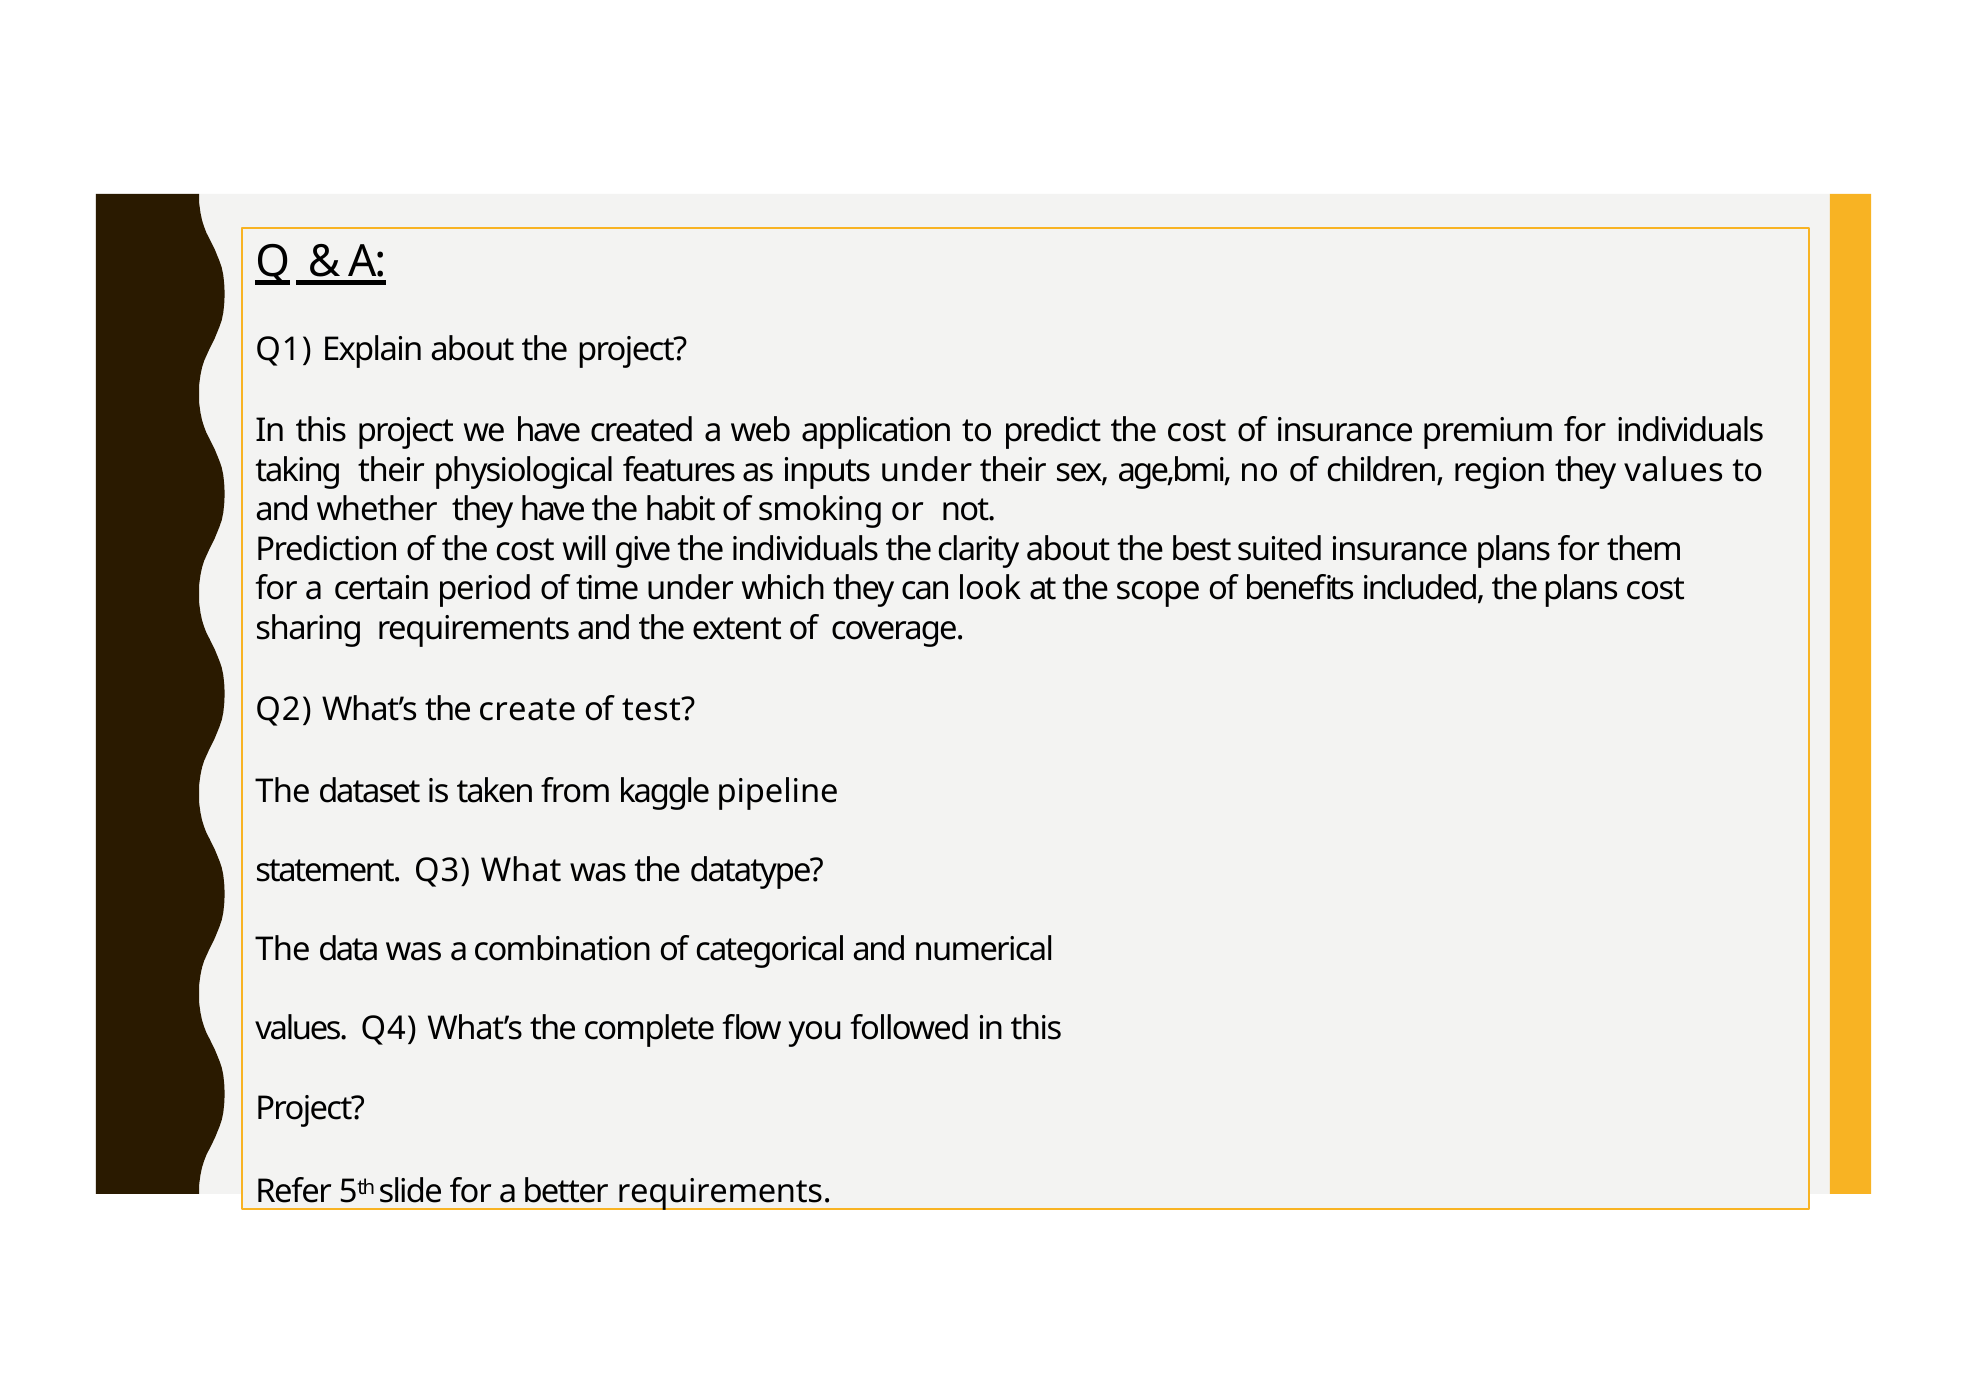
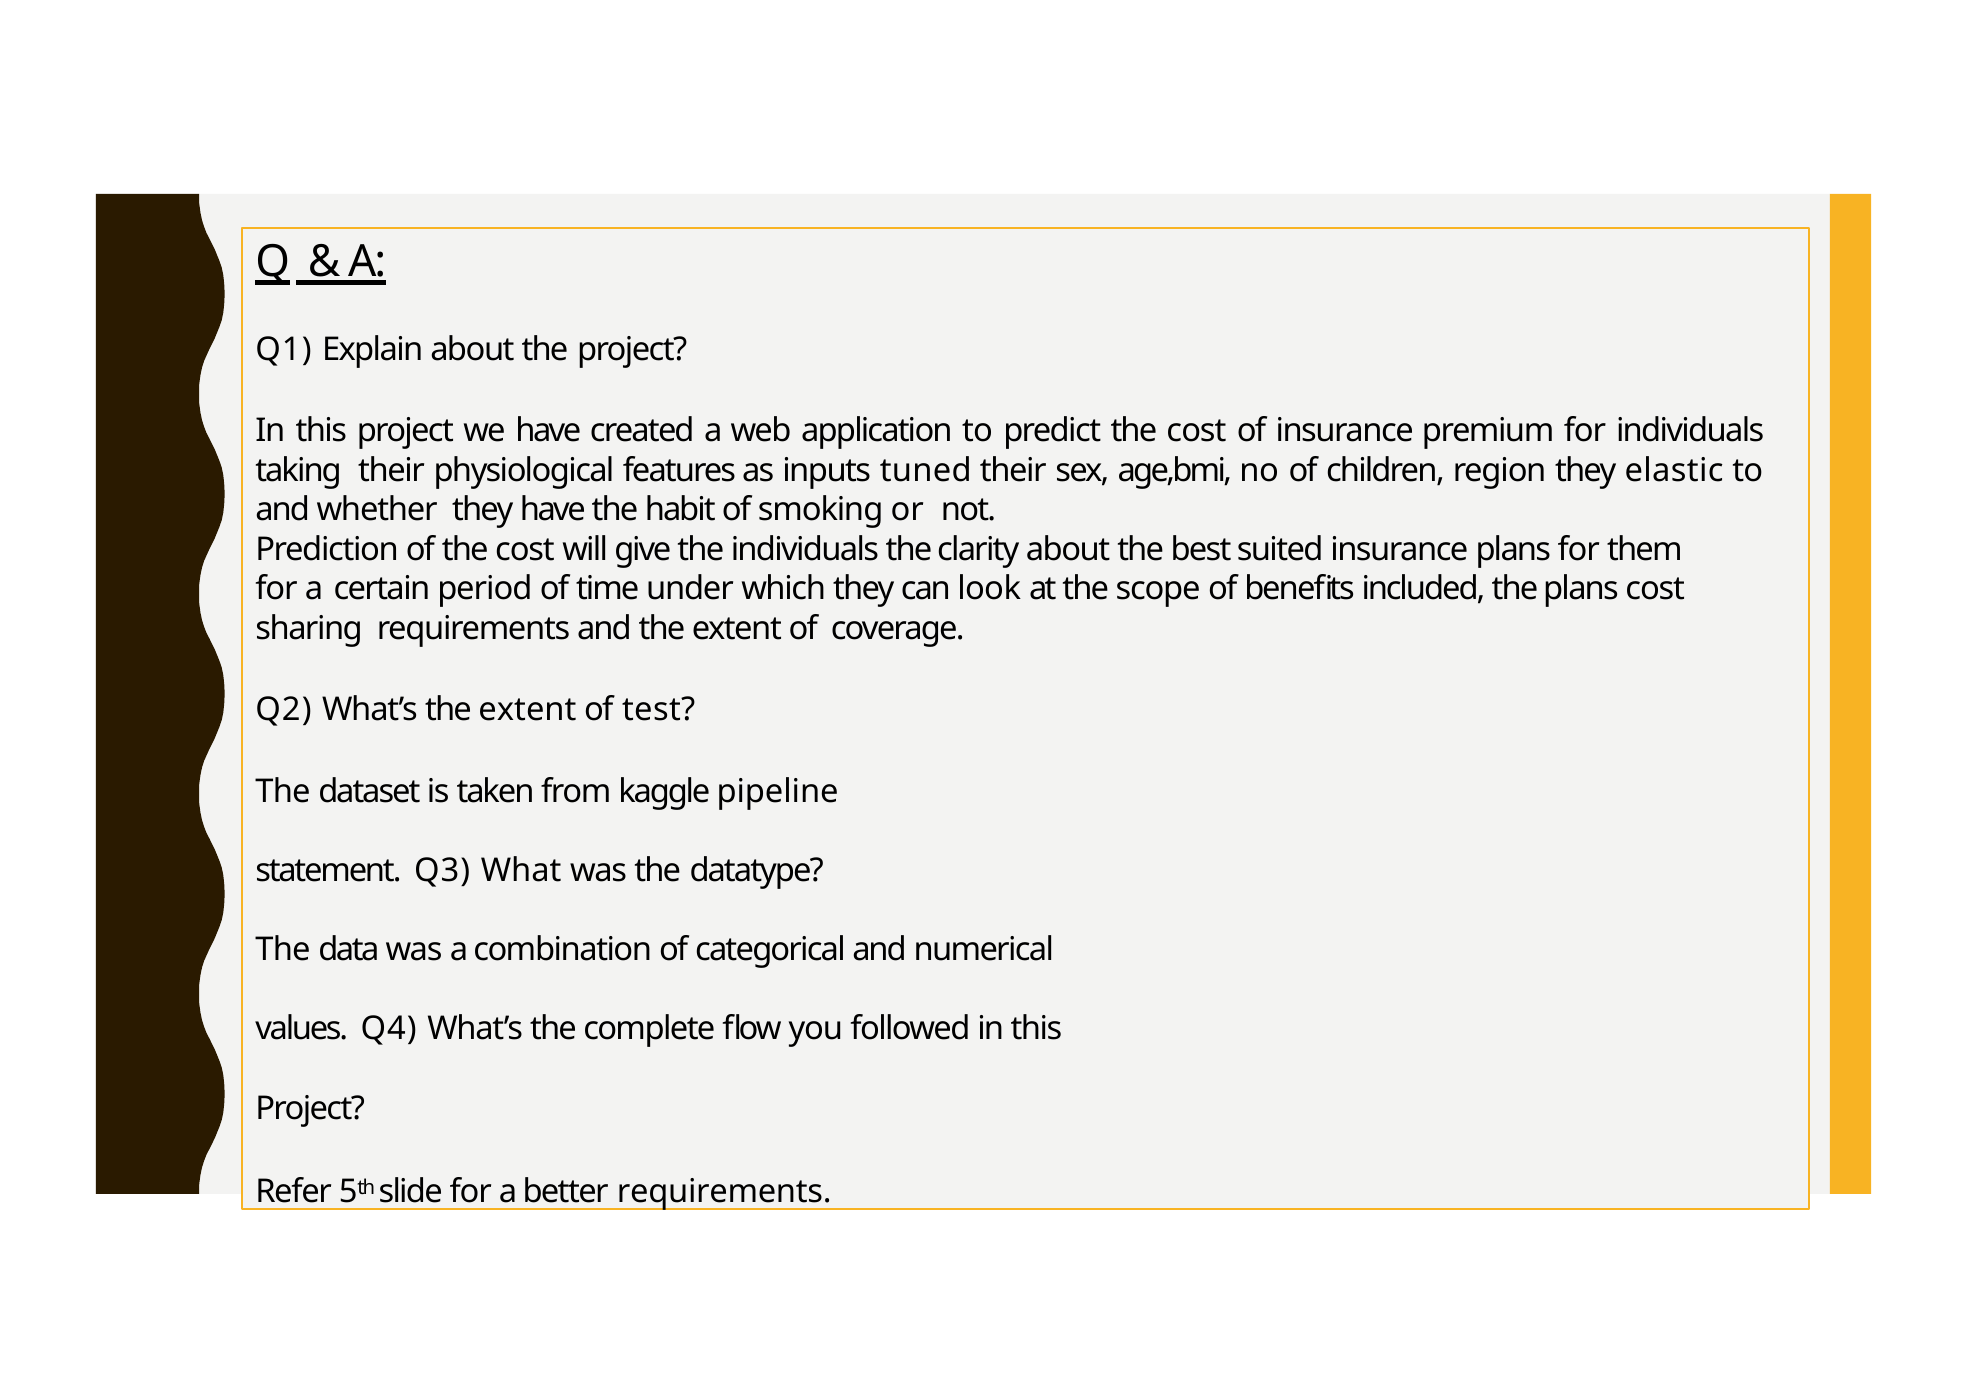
inputs under: under -> tuned
they values: values -> elastic
What’s the create: create -> extent
